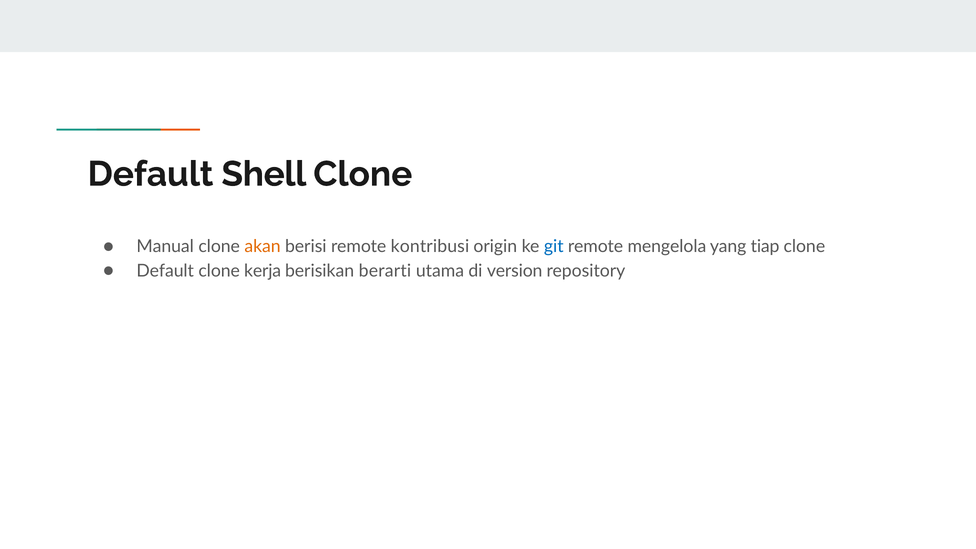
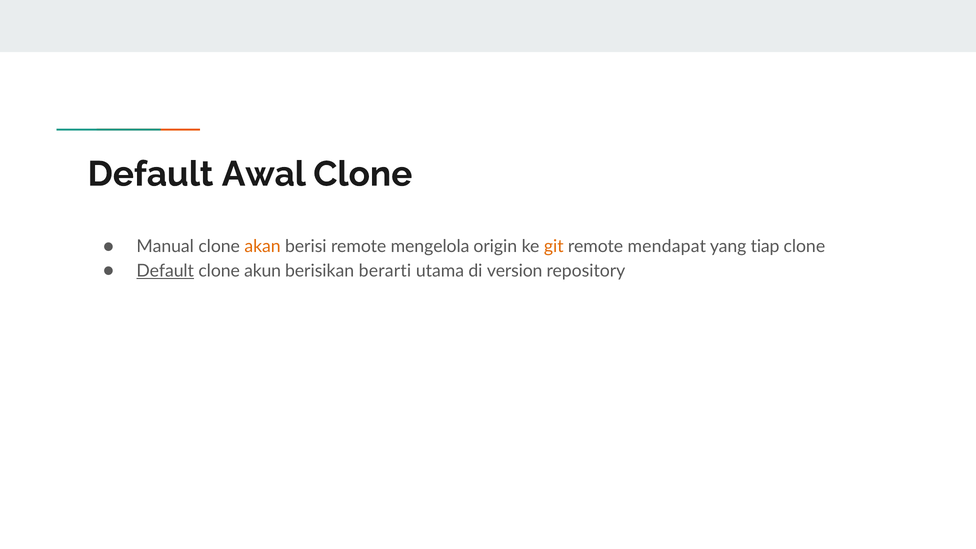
Shell: Shell -> Awal
kontribusi: kontribusi -> mengelola
git colour: blue -> orange
mengelola: mengelola -> mendapat
Default at (165, 271) underline: none -> present
kerja: kerja -> akun
